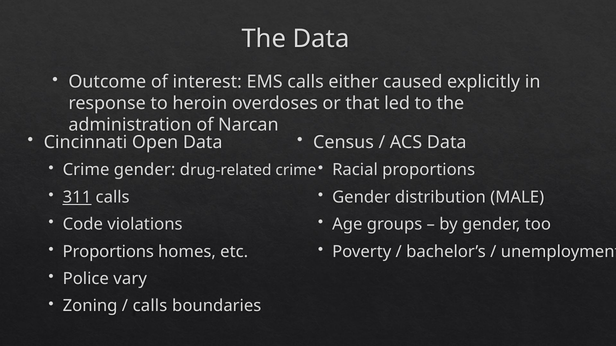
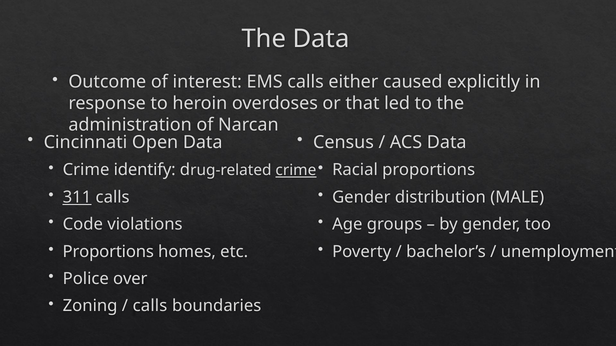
Crime gender: gender -> identify
crime at (296, 171) underline: none -> present
vary: vary -> over
